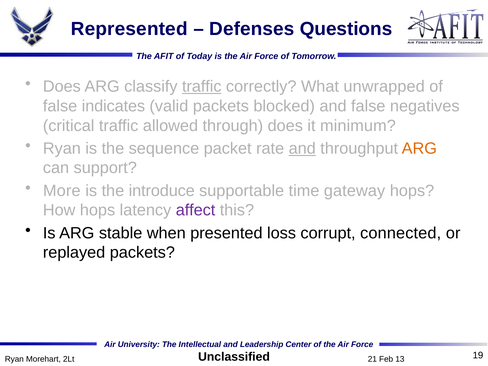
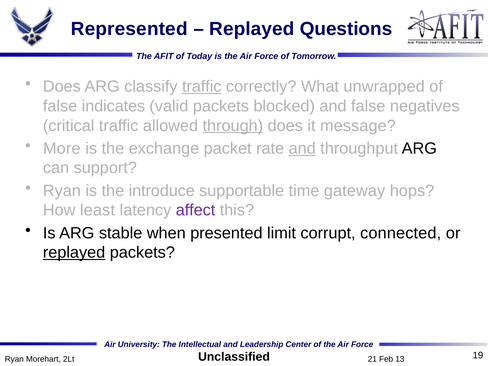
Defenses at (252, 29): Defenses -> Replayed
through underline: none -> present
minimum: minimum -> message
Ryan at (62, 148): Ryan -> More
sequence: sequence -> exchange
ARG at (419, 148) colour: orange -> black
More at (62, 191): More -> Ryan
How hops: hops -> least
loss: loss -> limit
replayed at (74, 253) underline: none -> present
